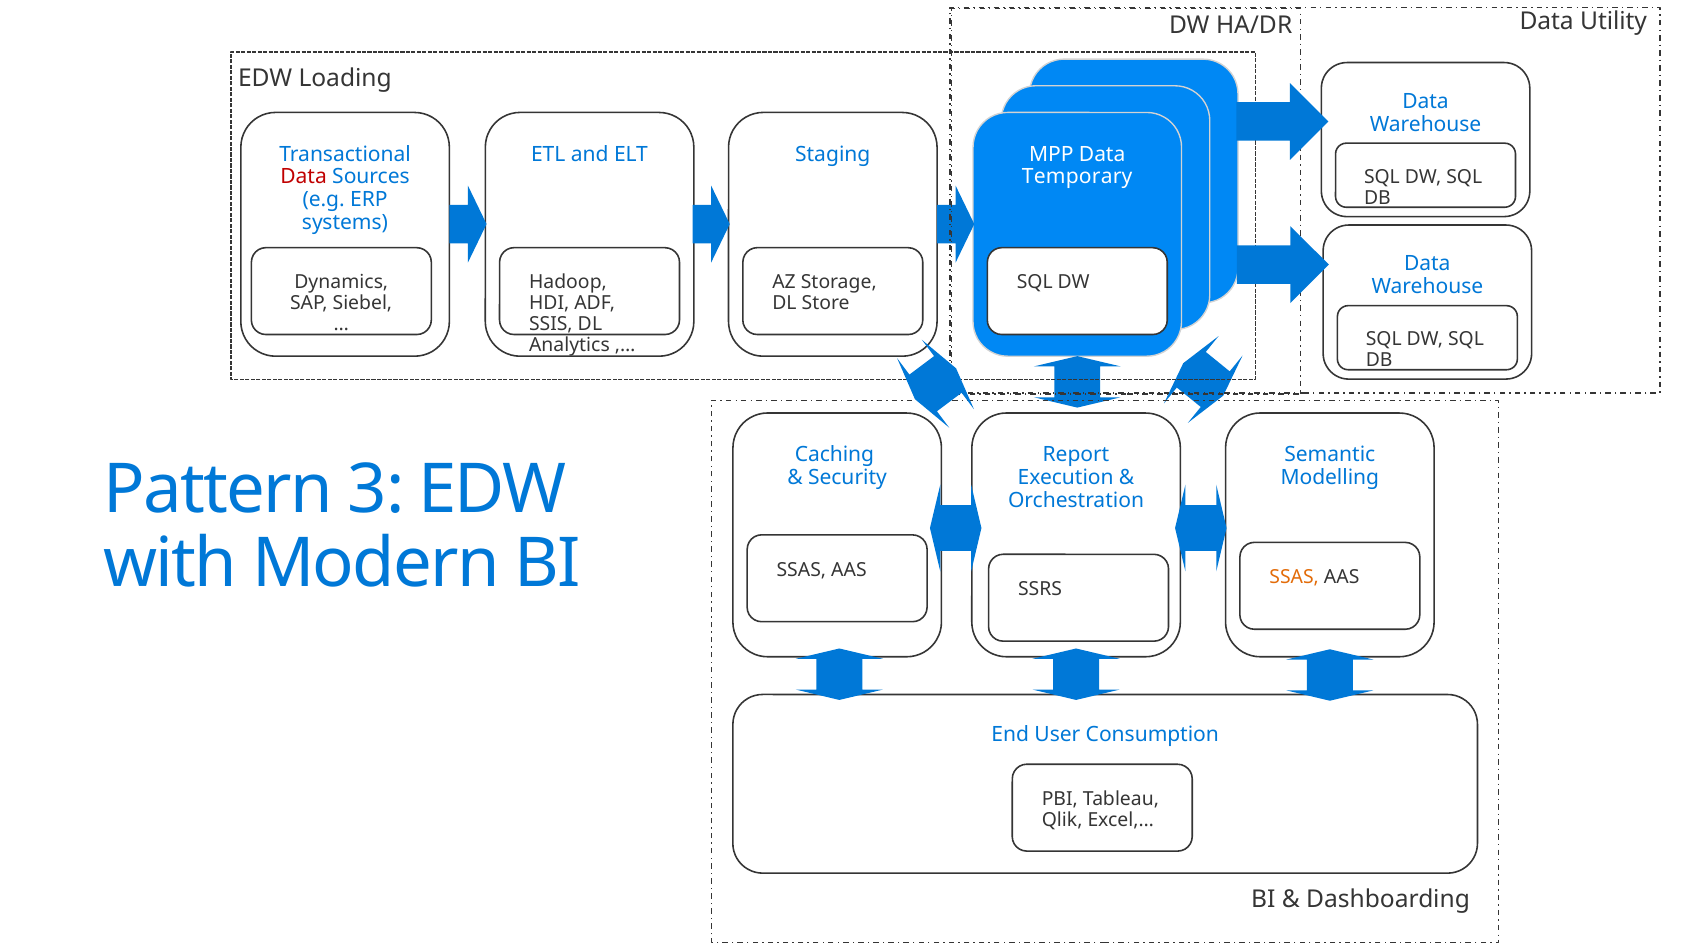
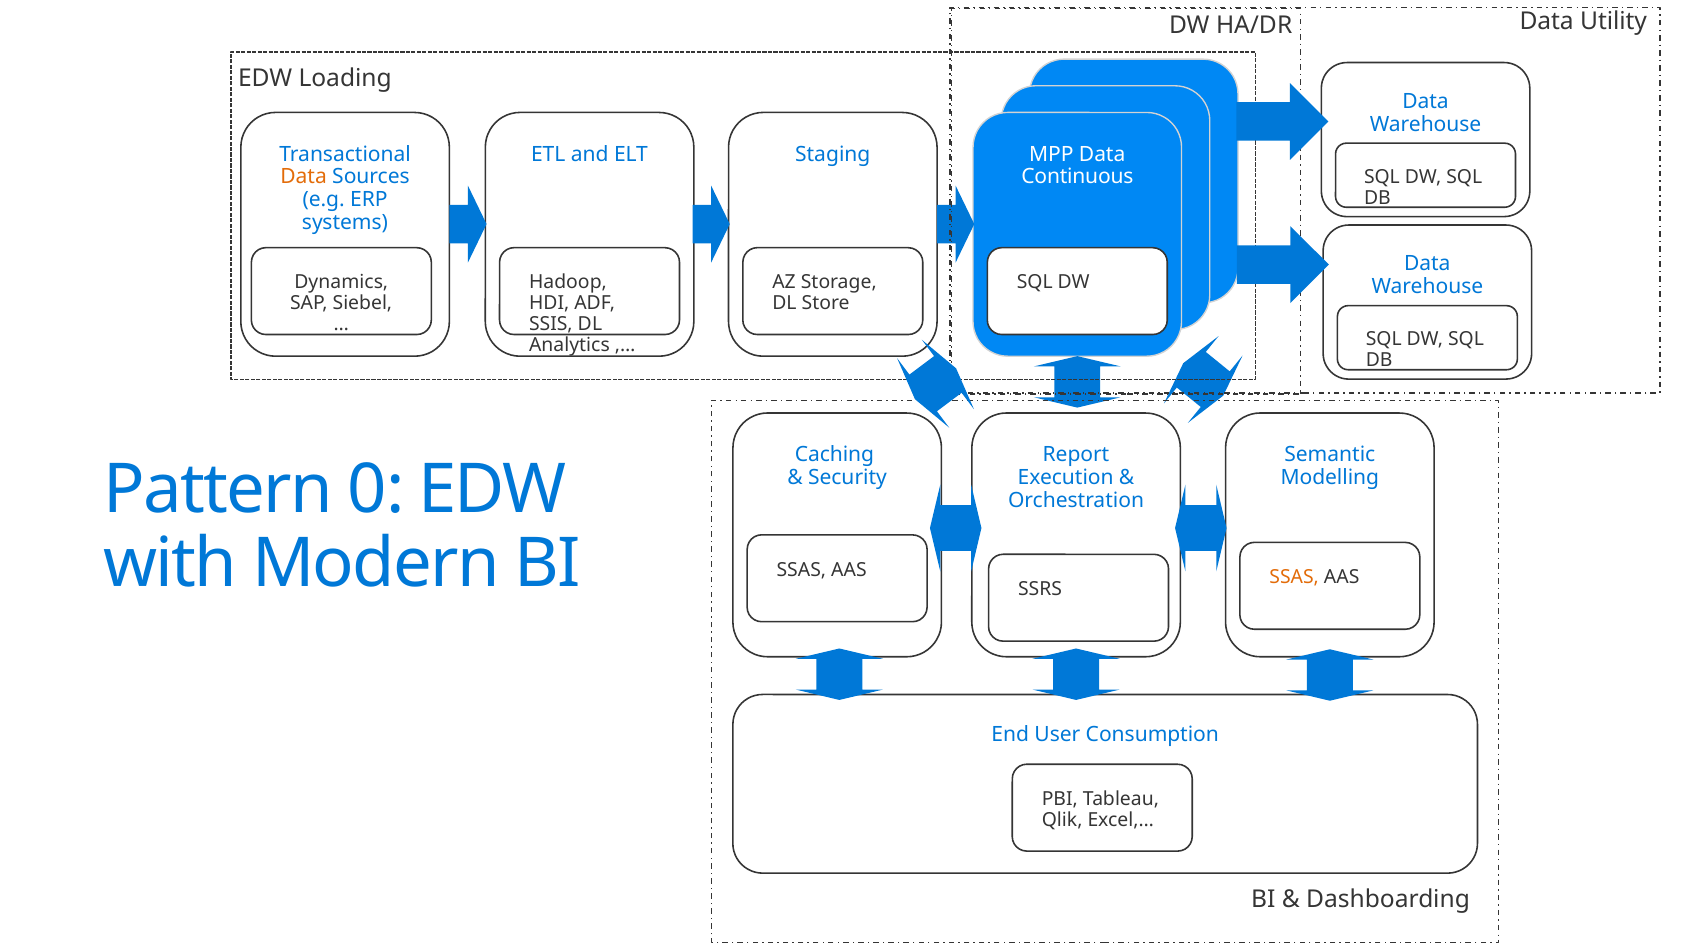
Data at (304, 177) colour: red -> orange
Temporary: Temporary -> Continuous
3: 3 -> 0
